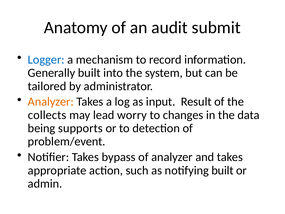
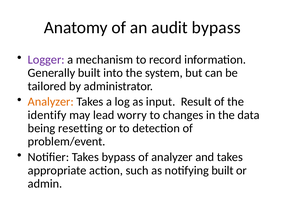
audit submit: submit -> bypass
Logger colour: blue -> purple
collects: collects -> identify
supports: supports -> resetting
